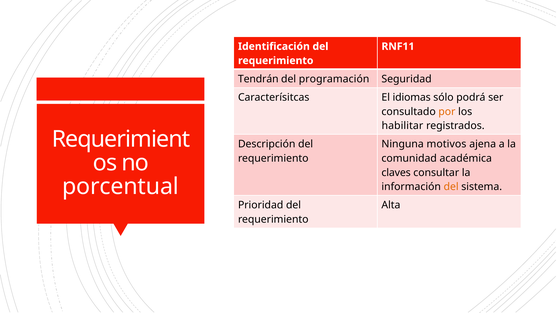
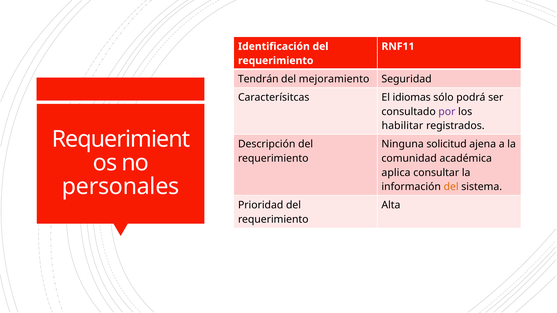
programación: programación -> mejoramiento
por colour: orange -> purple
motivos: motivos -> solicitud
claves: claves -> aplica
porcentual: porcentual -> personales
